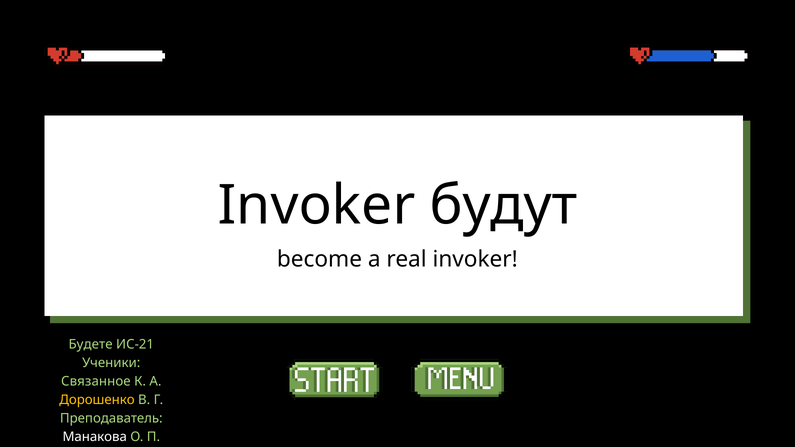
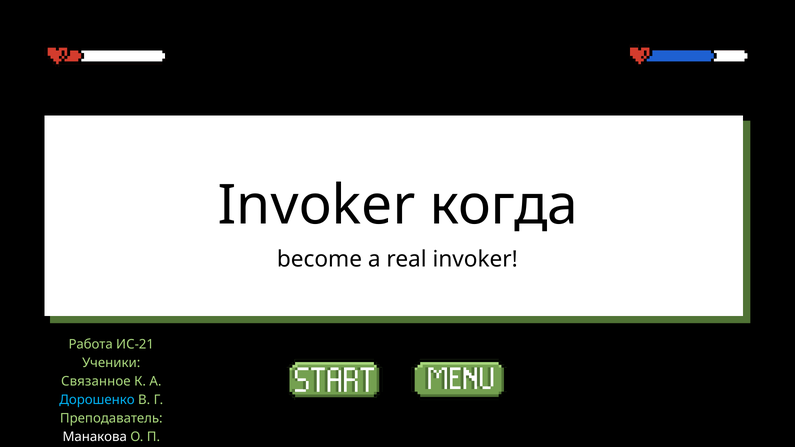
будут: будут -> когда
Будете: Будете -> Работа
Дорошенко colour: yellow -> light blue
